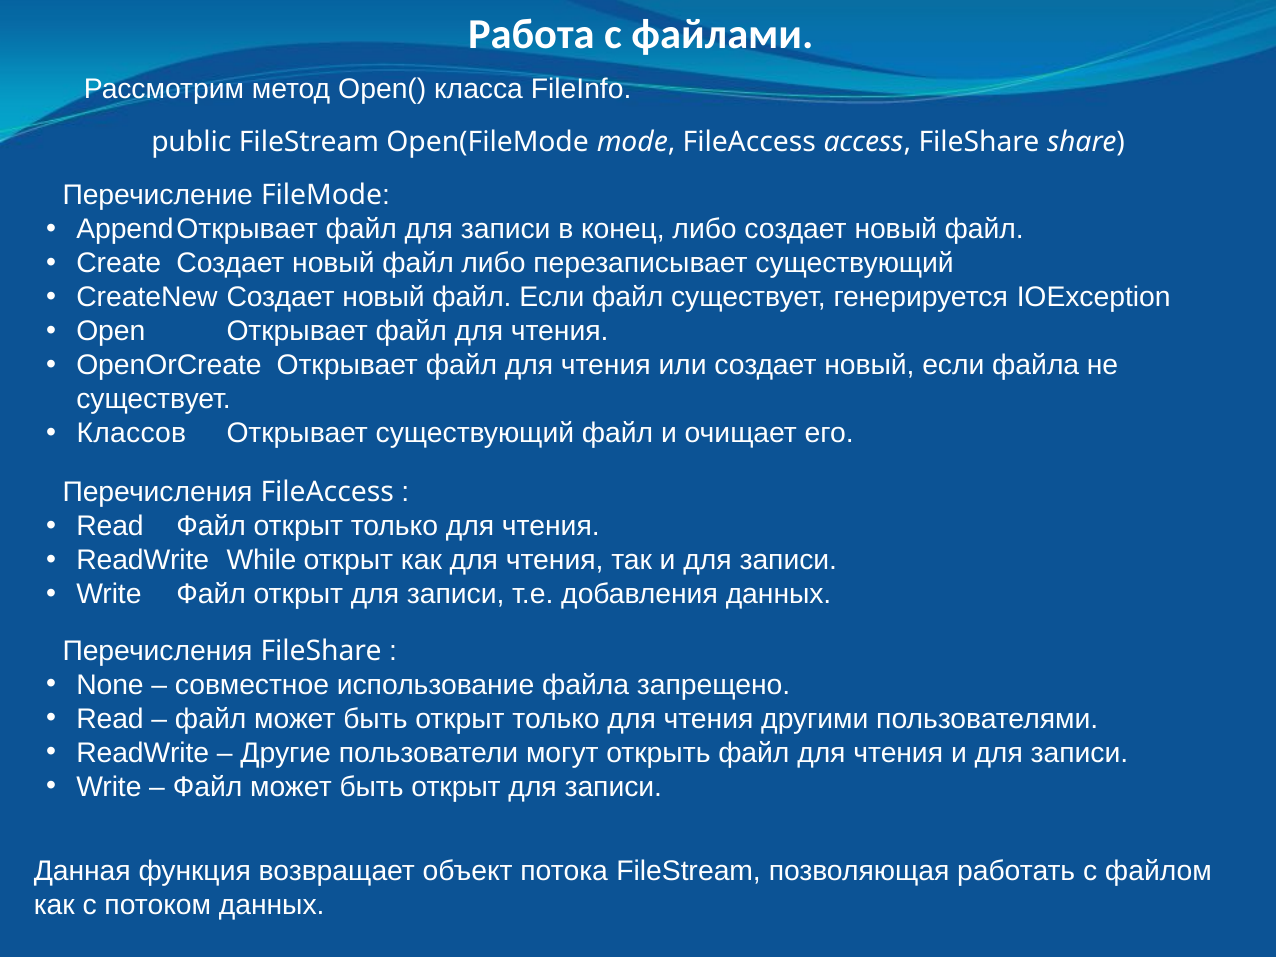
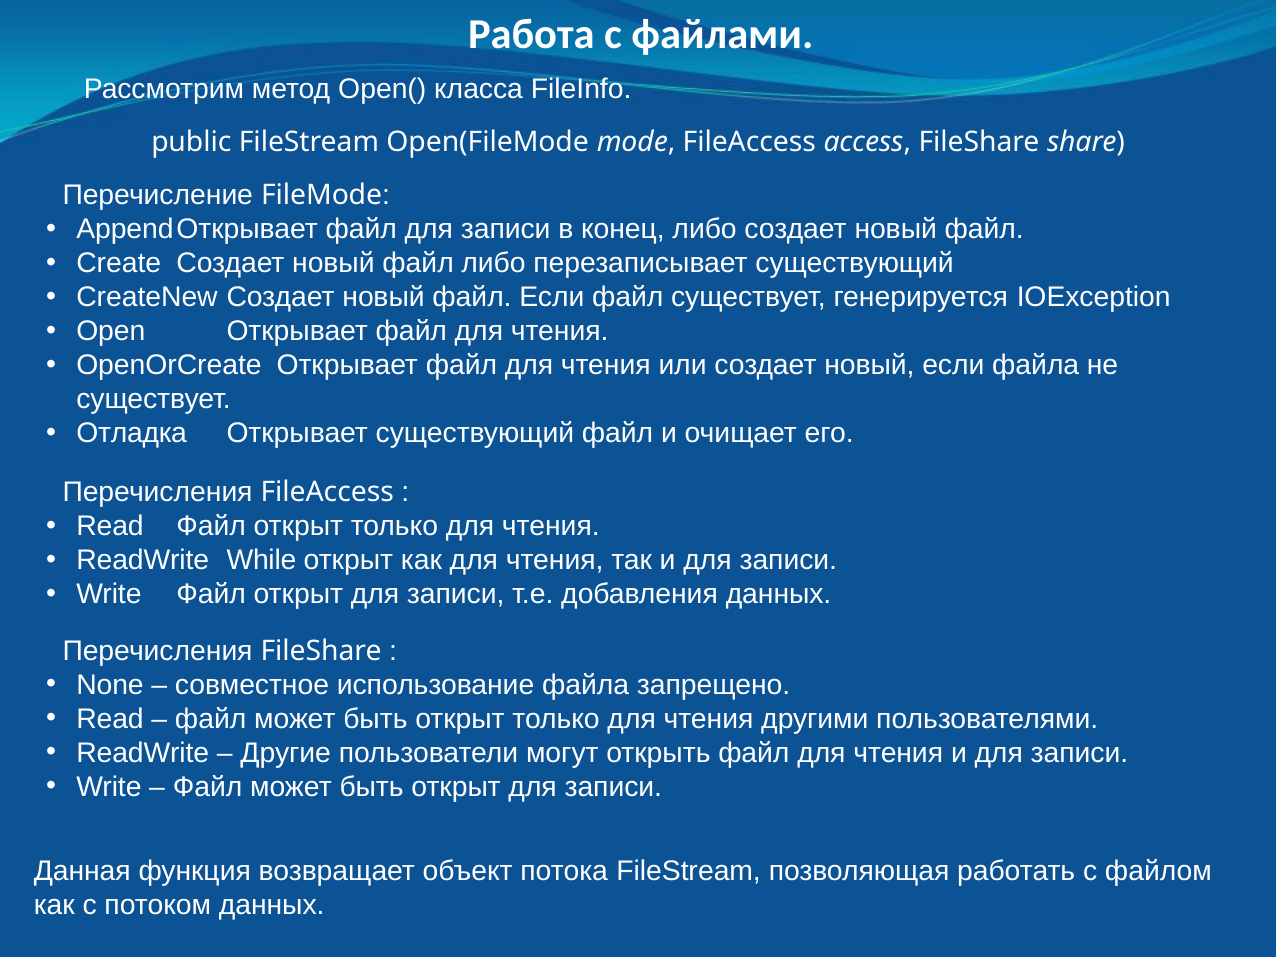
Классов: Классов -> Отладка
